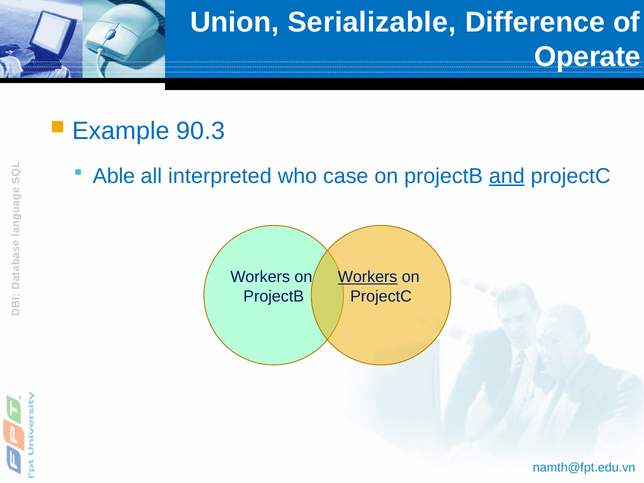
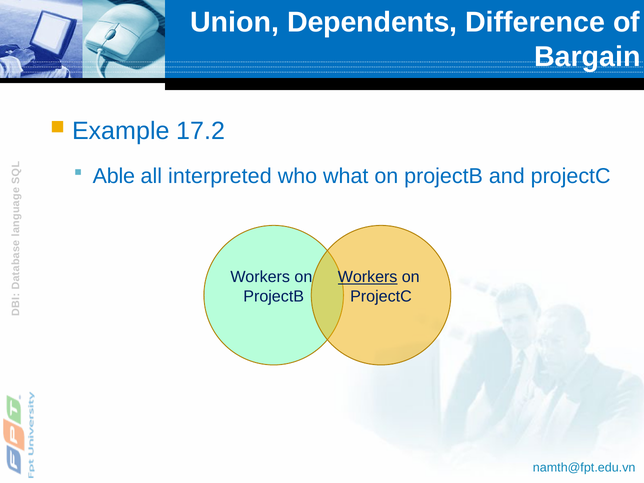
Serializable: Serializable -> Dependents
Operate: Operate -> Bargain
90.3: 90.3 -> 17.2
case: case -> what
and underline: present -> none
